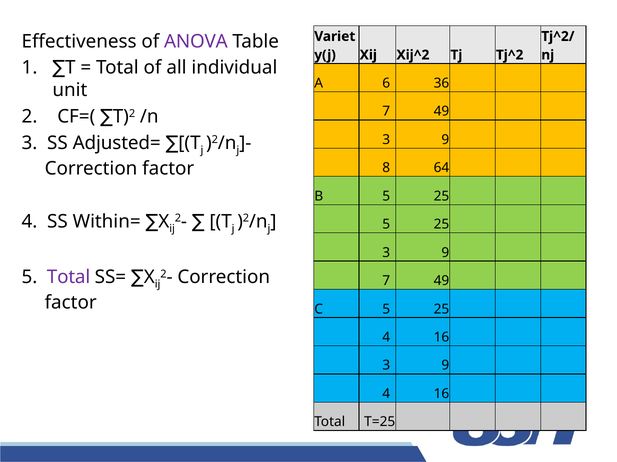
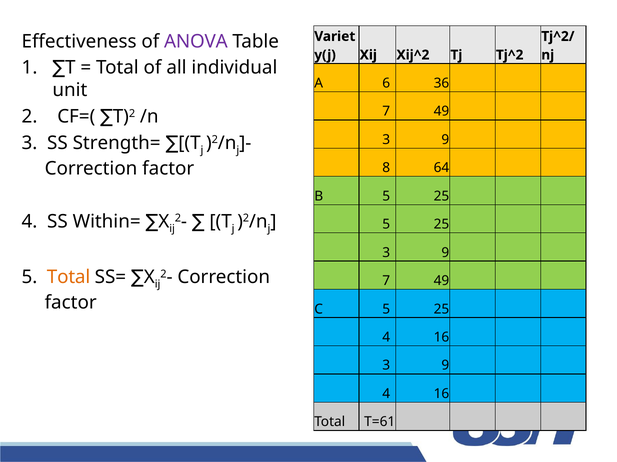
Adjusted=: Adjusted= -> Strength=
Total at (69, 278) colour: purple -> orange
T=25: T=25 -> T=61
